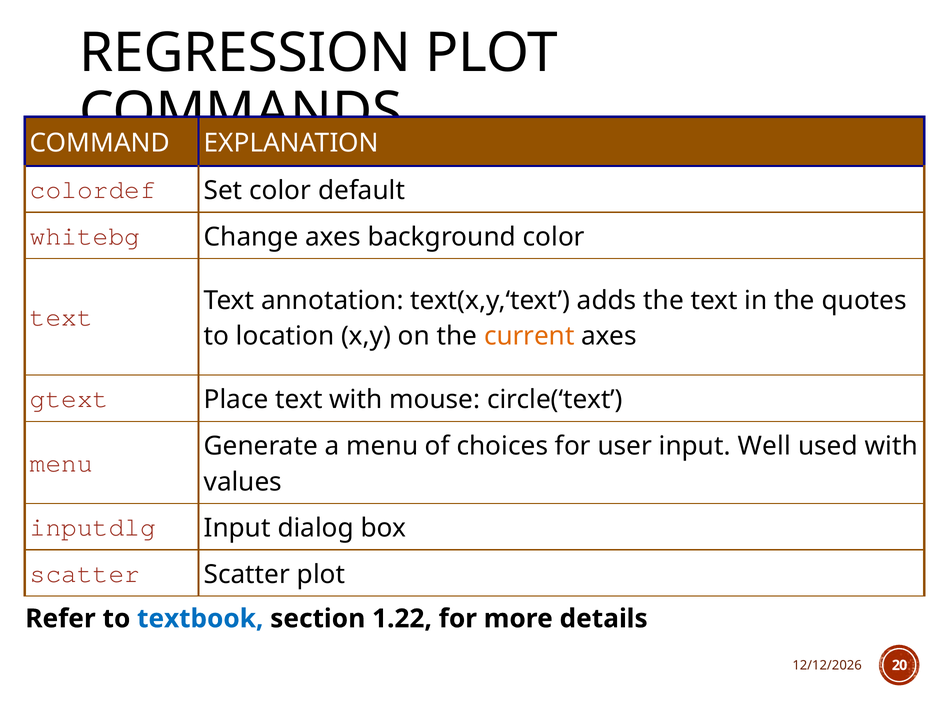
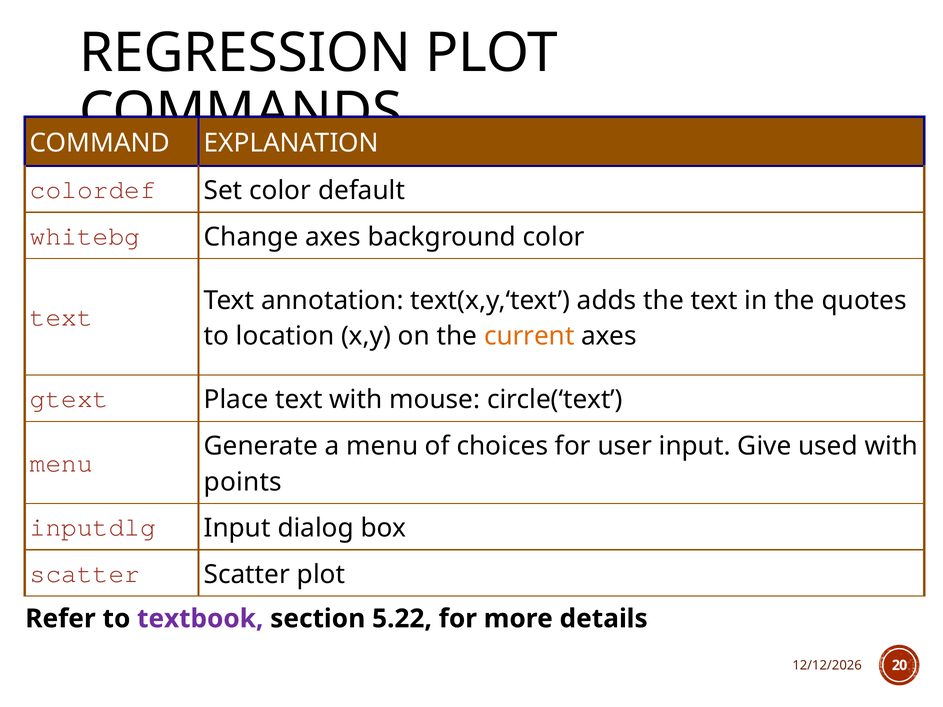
Well: Well -> Give
values: values -> points
textbook colour: blue -> purple
1.22: 1.22 -> 5.22
